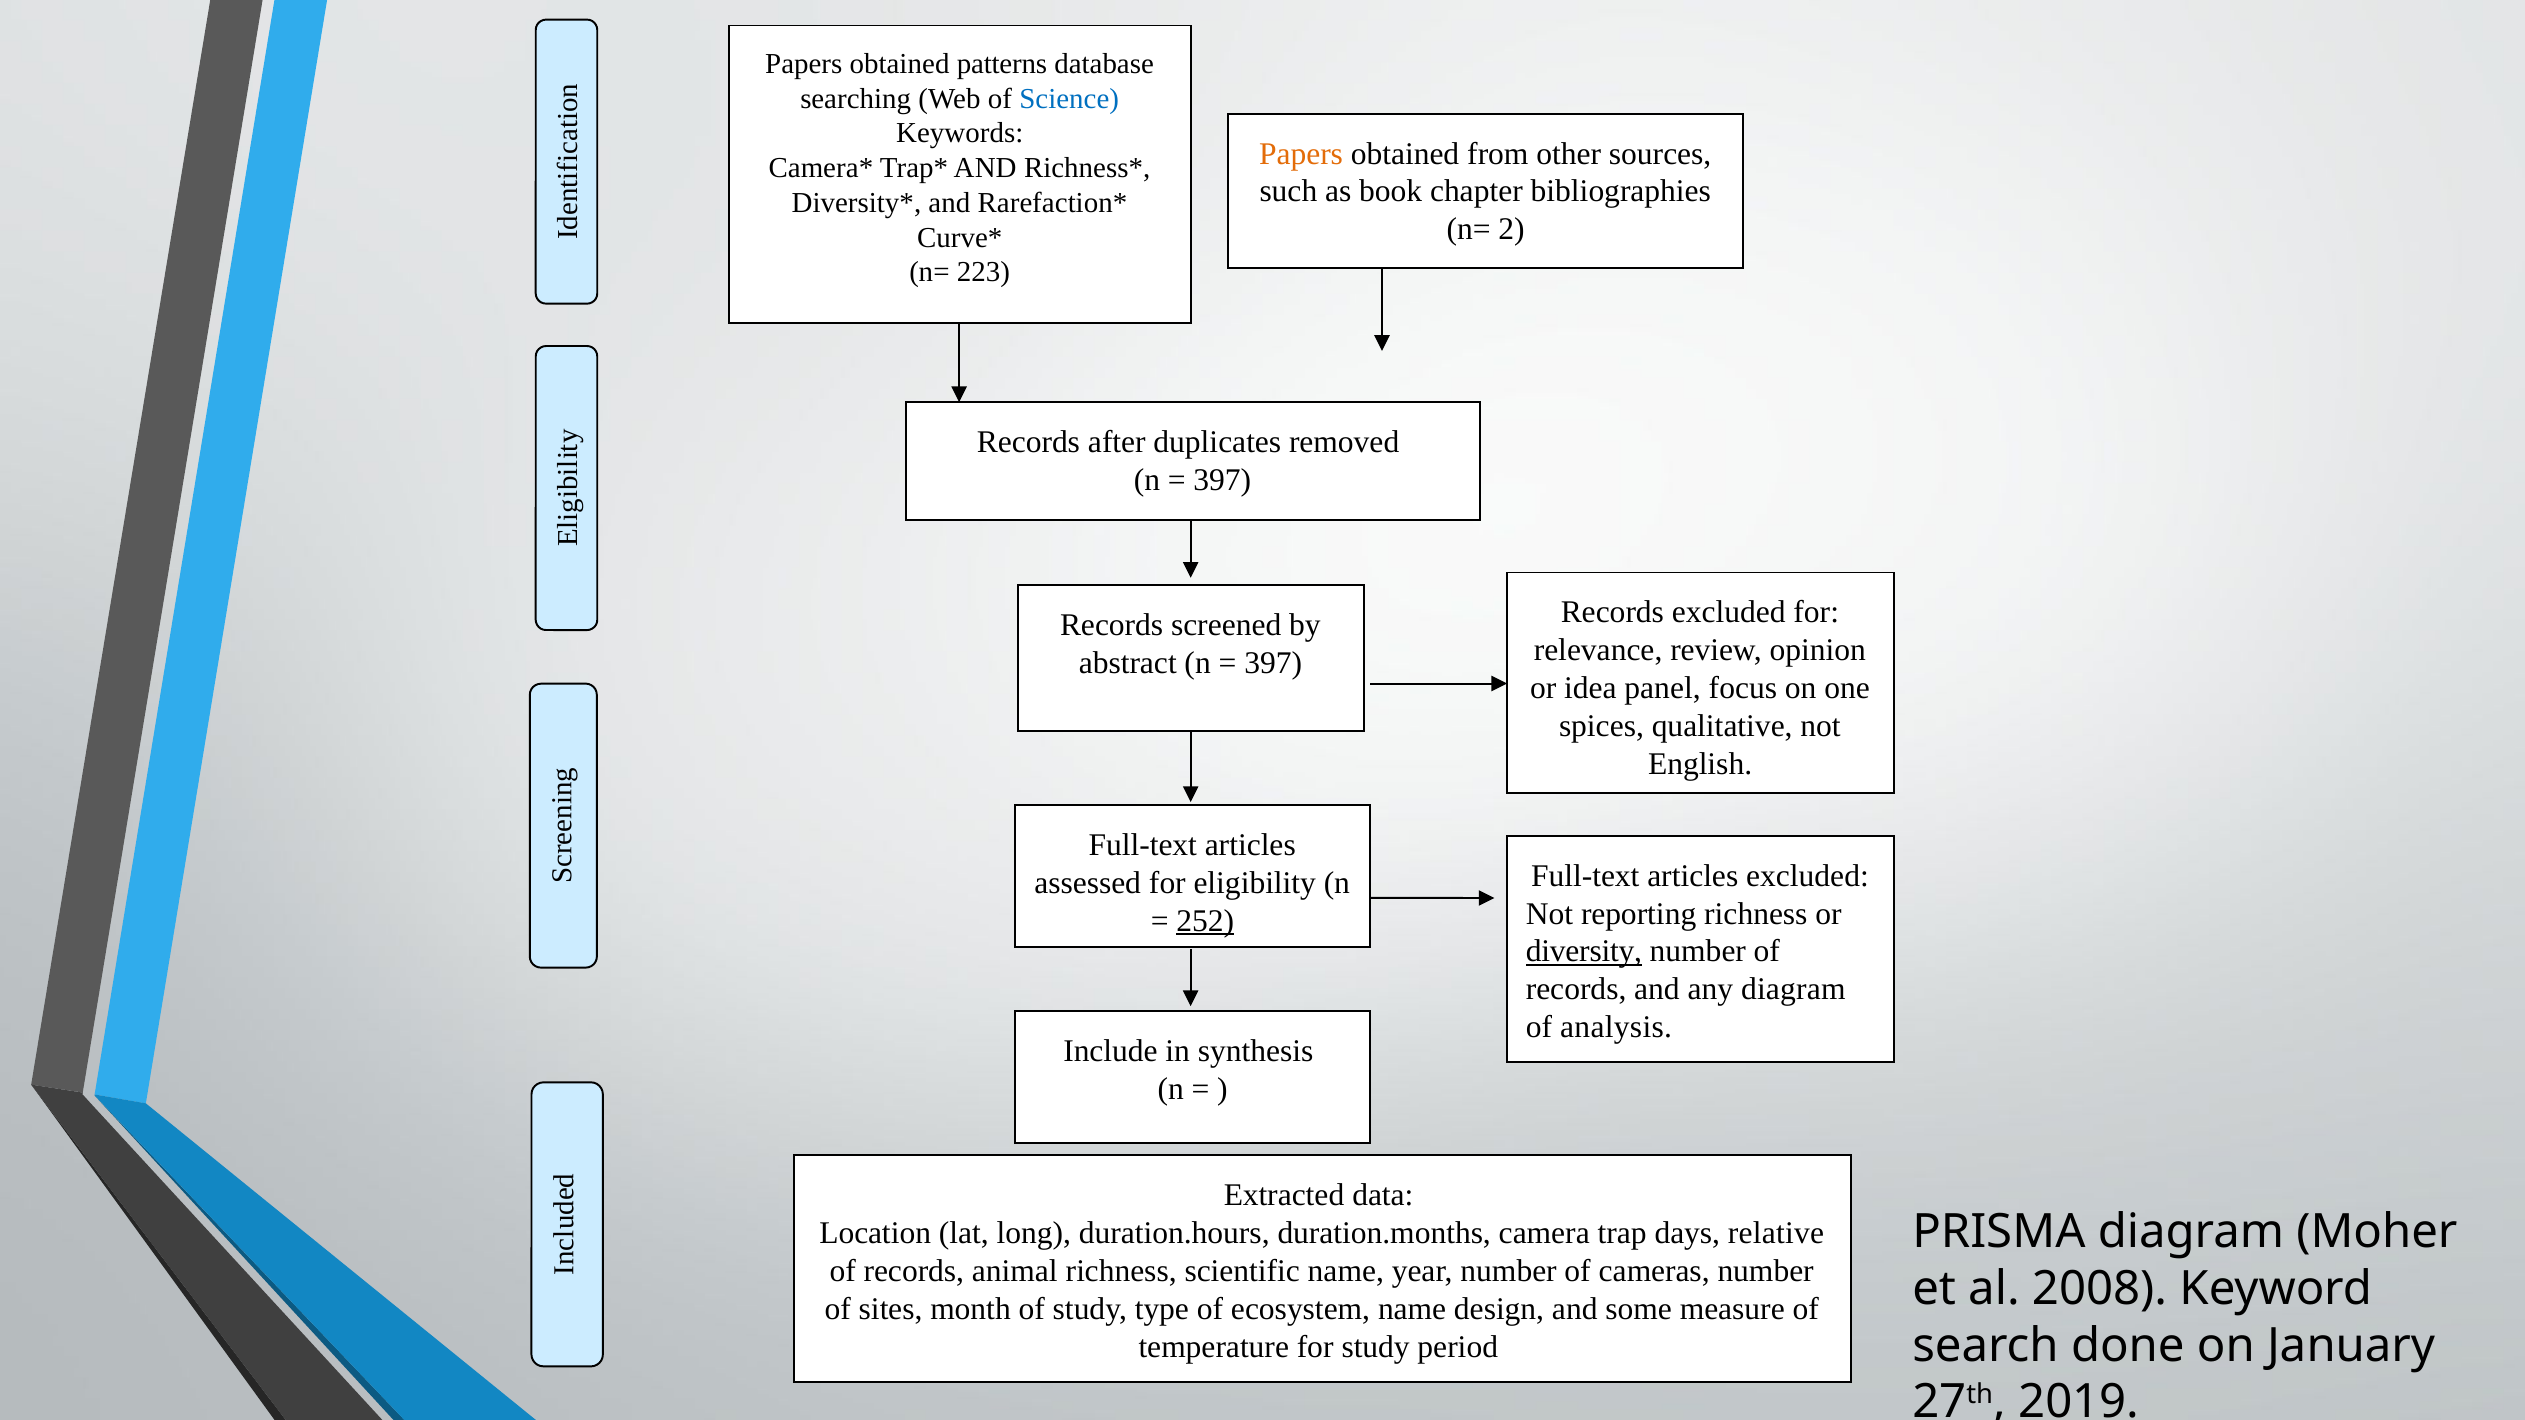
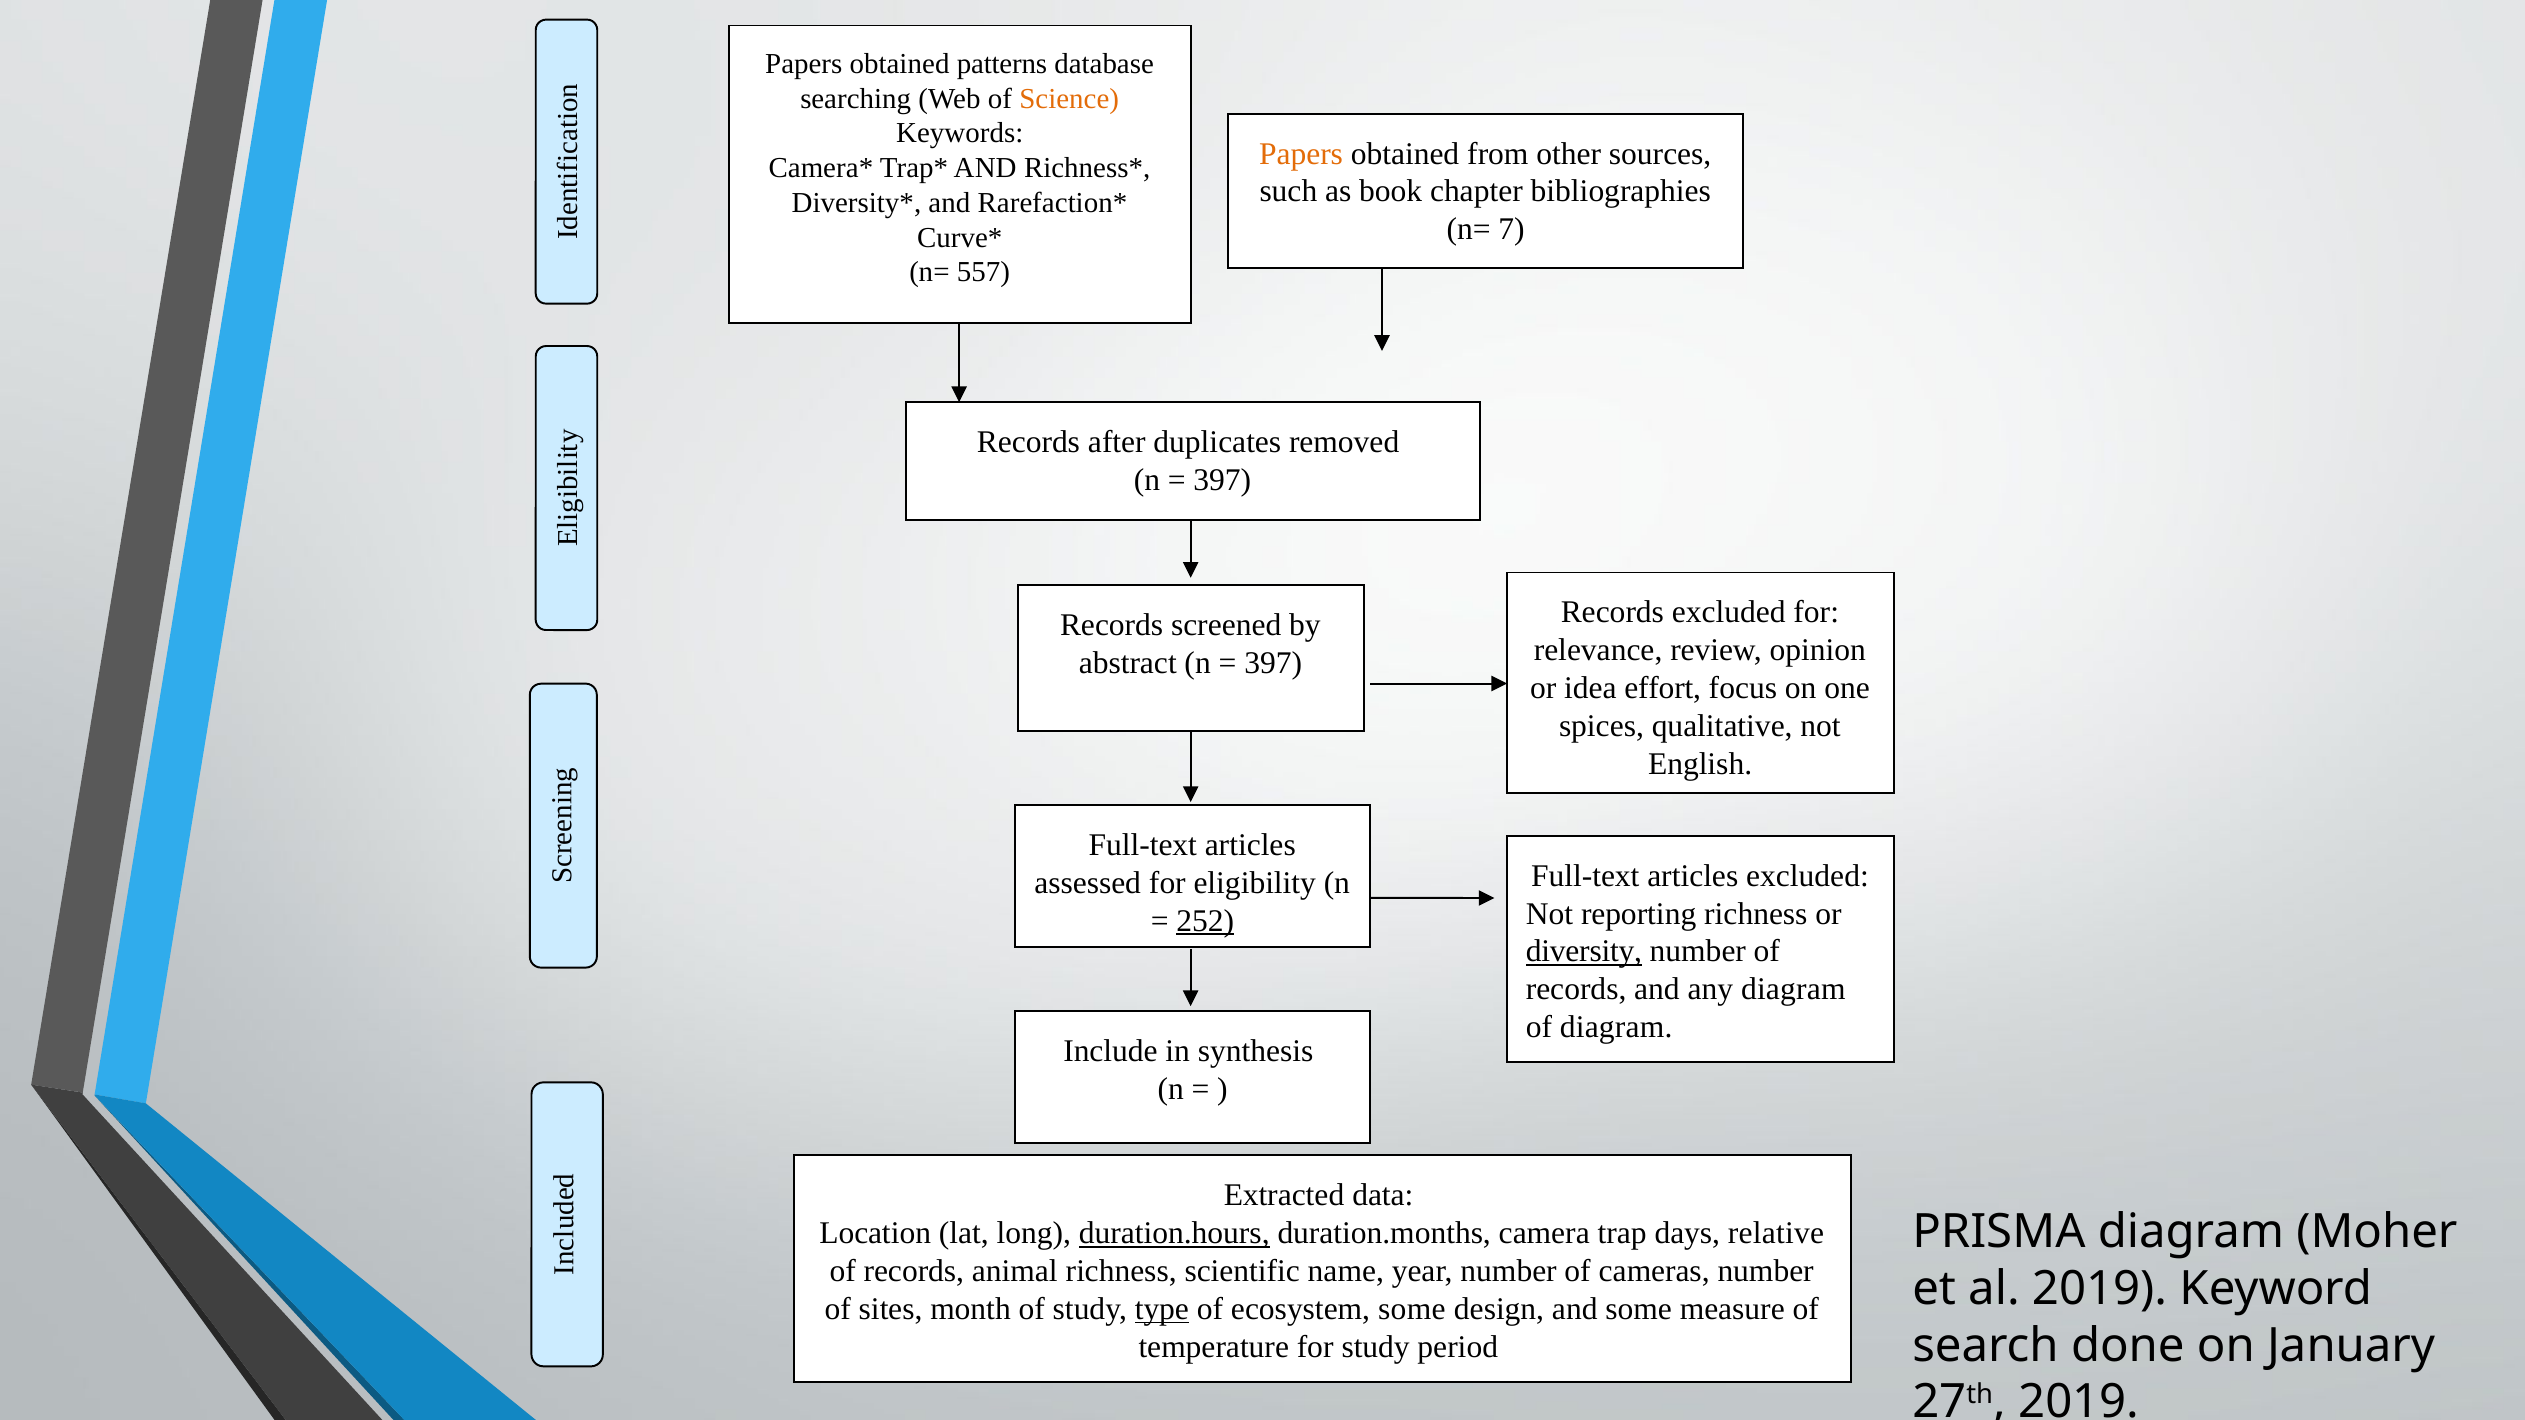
Science colour: blue -> orange
2: 2 -> 7
223: 223 -> 557
panel: panel -> effort
of analysis: analysis -> diagram
duration.hours underline: none -> present
al 2008: 2008 -> 2019
type underline: none -> present
ecosystem name: name -> some
